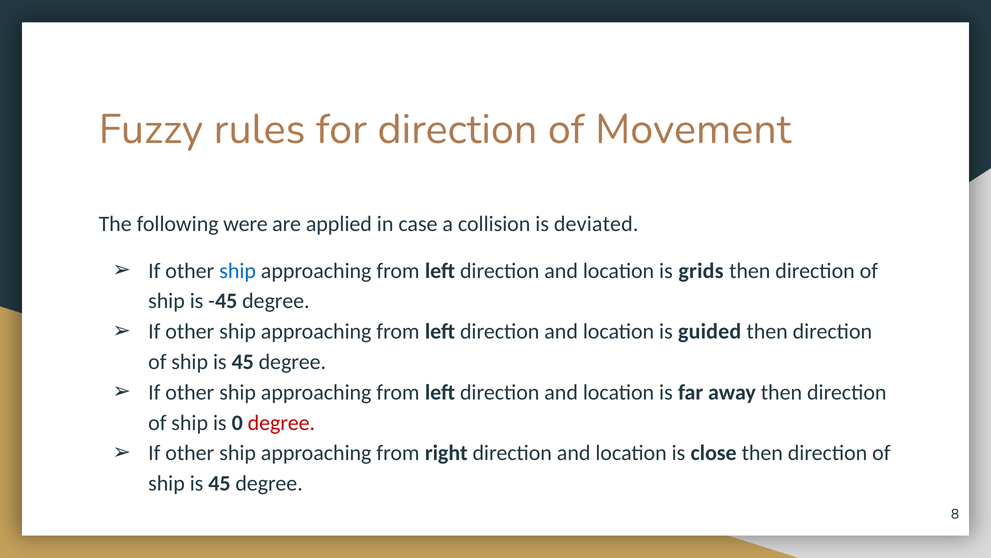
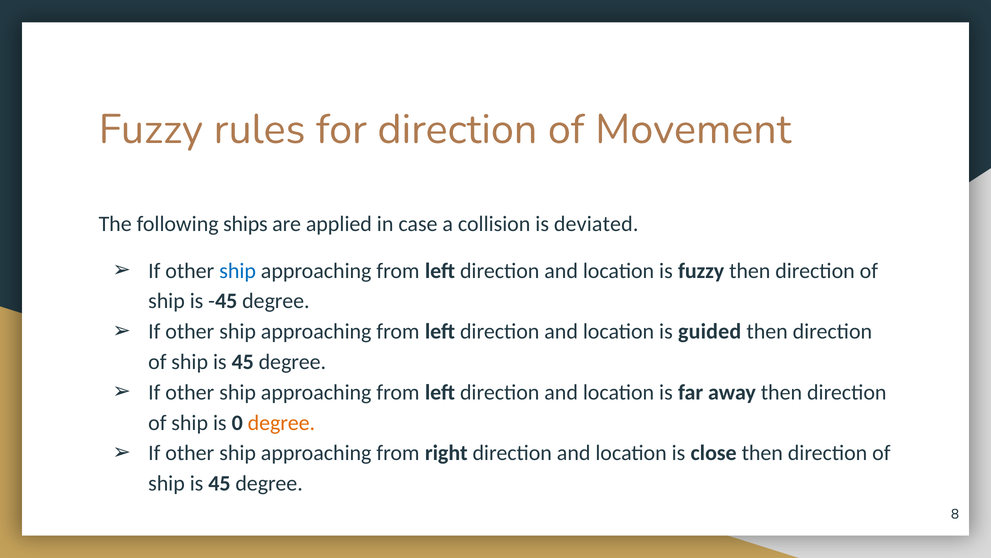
were: were -> ships
is grids: grids -> fuzzy
degree at (281, 422) colour: red -> orange
